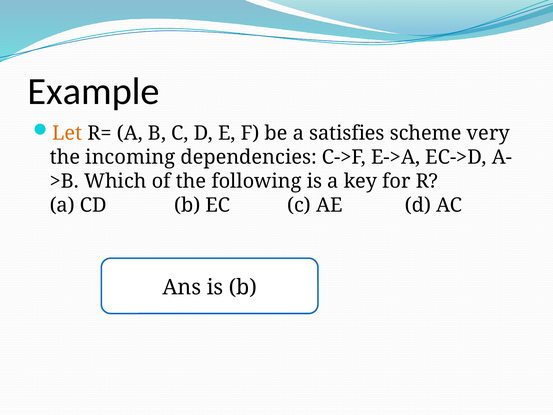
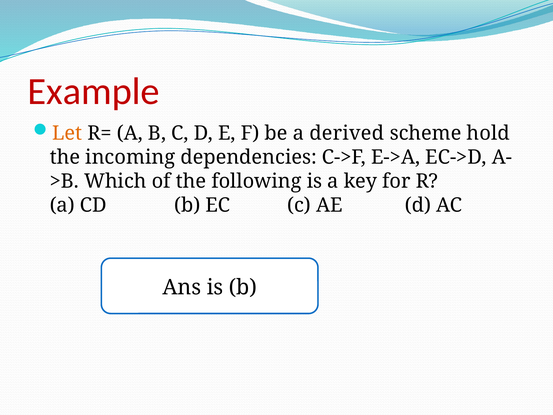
Example colour: black -> red
satisfies: satisfies -> derived
very: very -> hold
